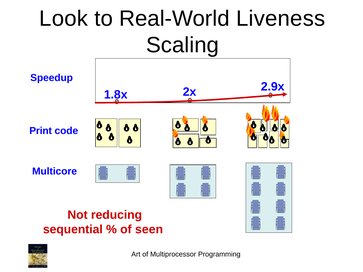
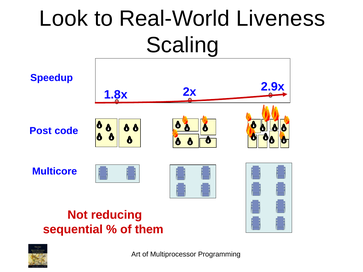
Print: Print -> Post
seen: seen -> them
